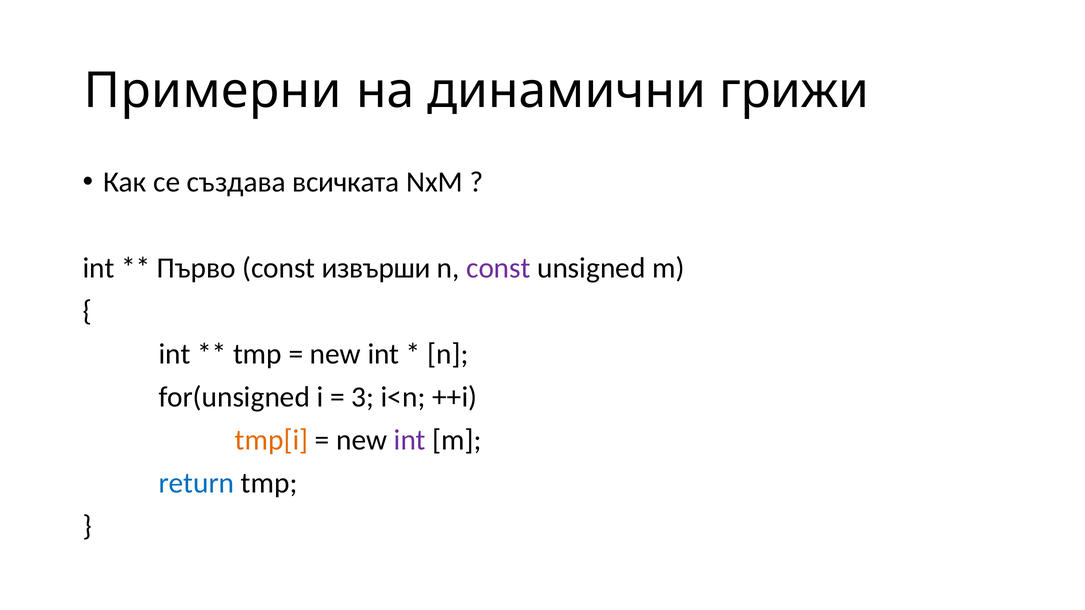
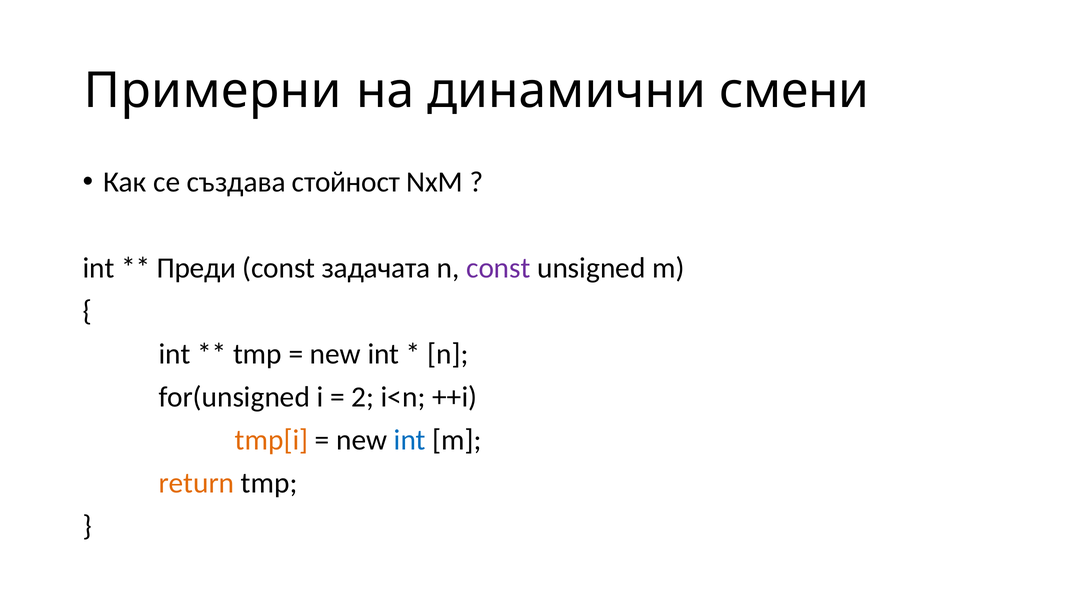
грижи: грижи -> смени
всичката: всичката -> стойност
Първо: Първо -> Преди
извърши: извърши -> задачата
3: 3 -> 2
int at (410, 440) colour: purple -> blue
return colour: blue -> orange
